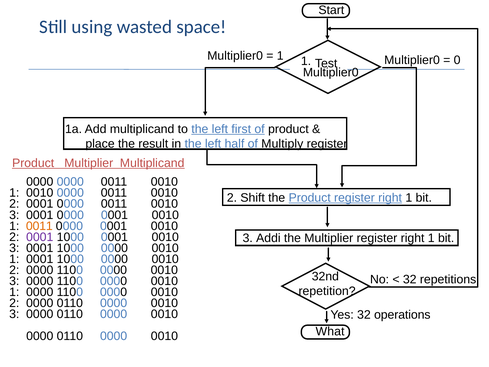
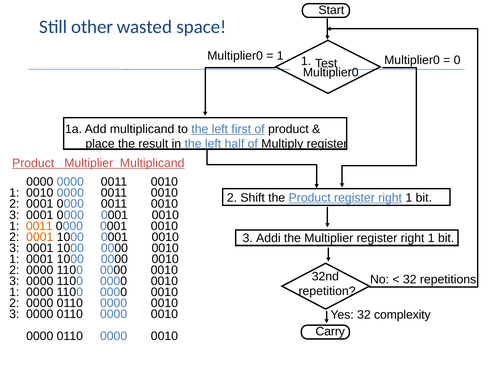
using: using -> other
0001 at (40, 237) colour: purple -> orange
operations: operations -> complexity
What: What -> Carry
